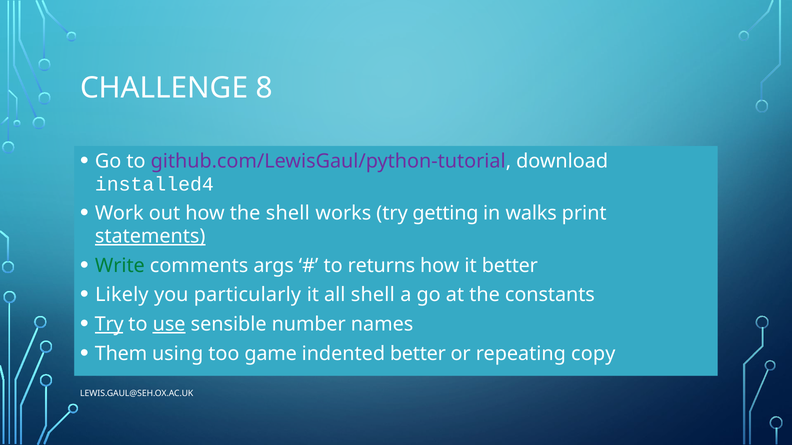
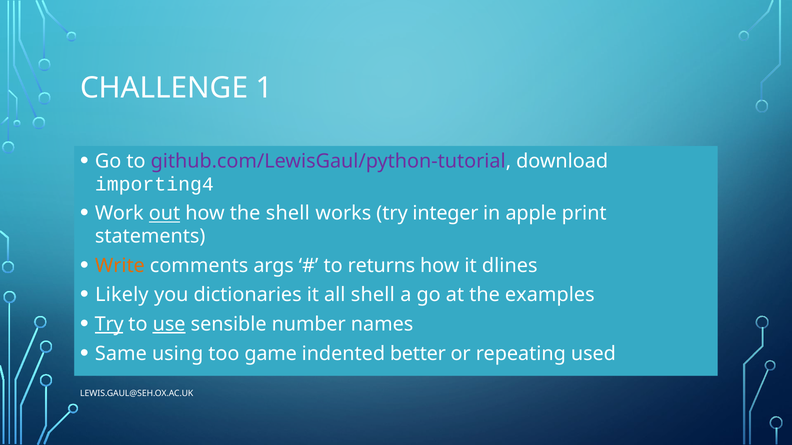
8: 8 -> 1
installed4: installed4 -> importing4
out underline: none -> present
getting: getting -> integer
walks: walks -> apple
statements underline: present -> none
Write colour: green -> orange
it better: better -> dlines
particularly: particularly -> dictionaries
constants: constants -> examples
Them: Them -> Same
copy: copy -> used
